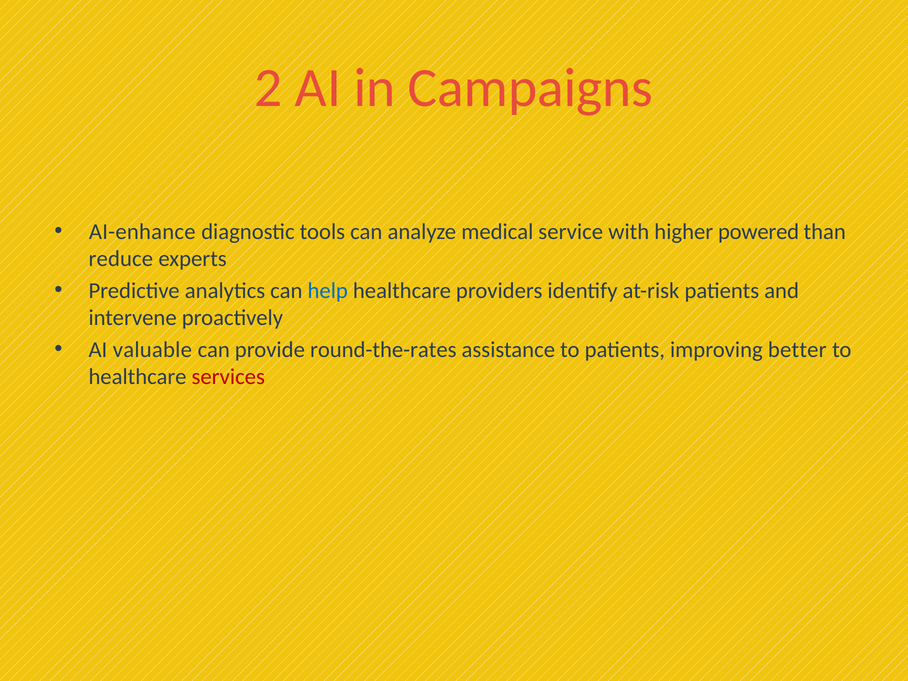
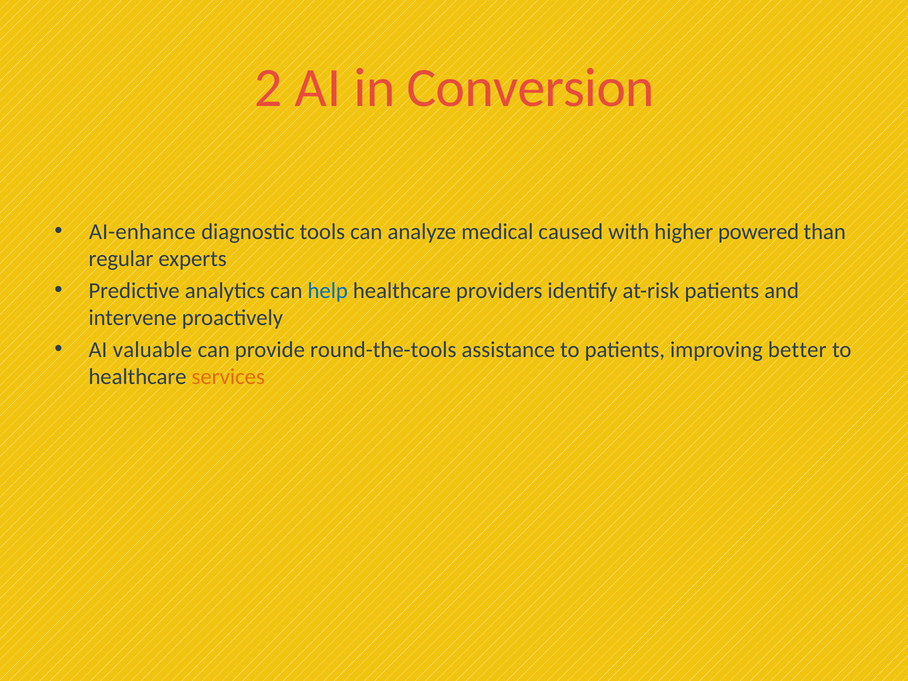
Campaigns: Campaigns -> Conversion
service: service -> caused
reduce: reduce -> regular
round-the-rates: round-the-rates -> round-the-tools
services colour: red -> orange
